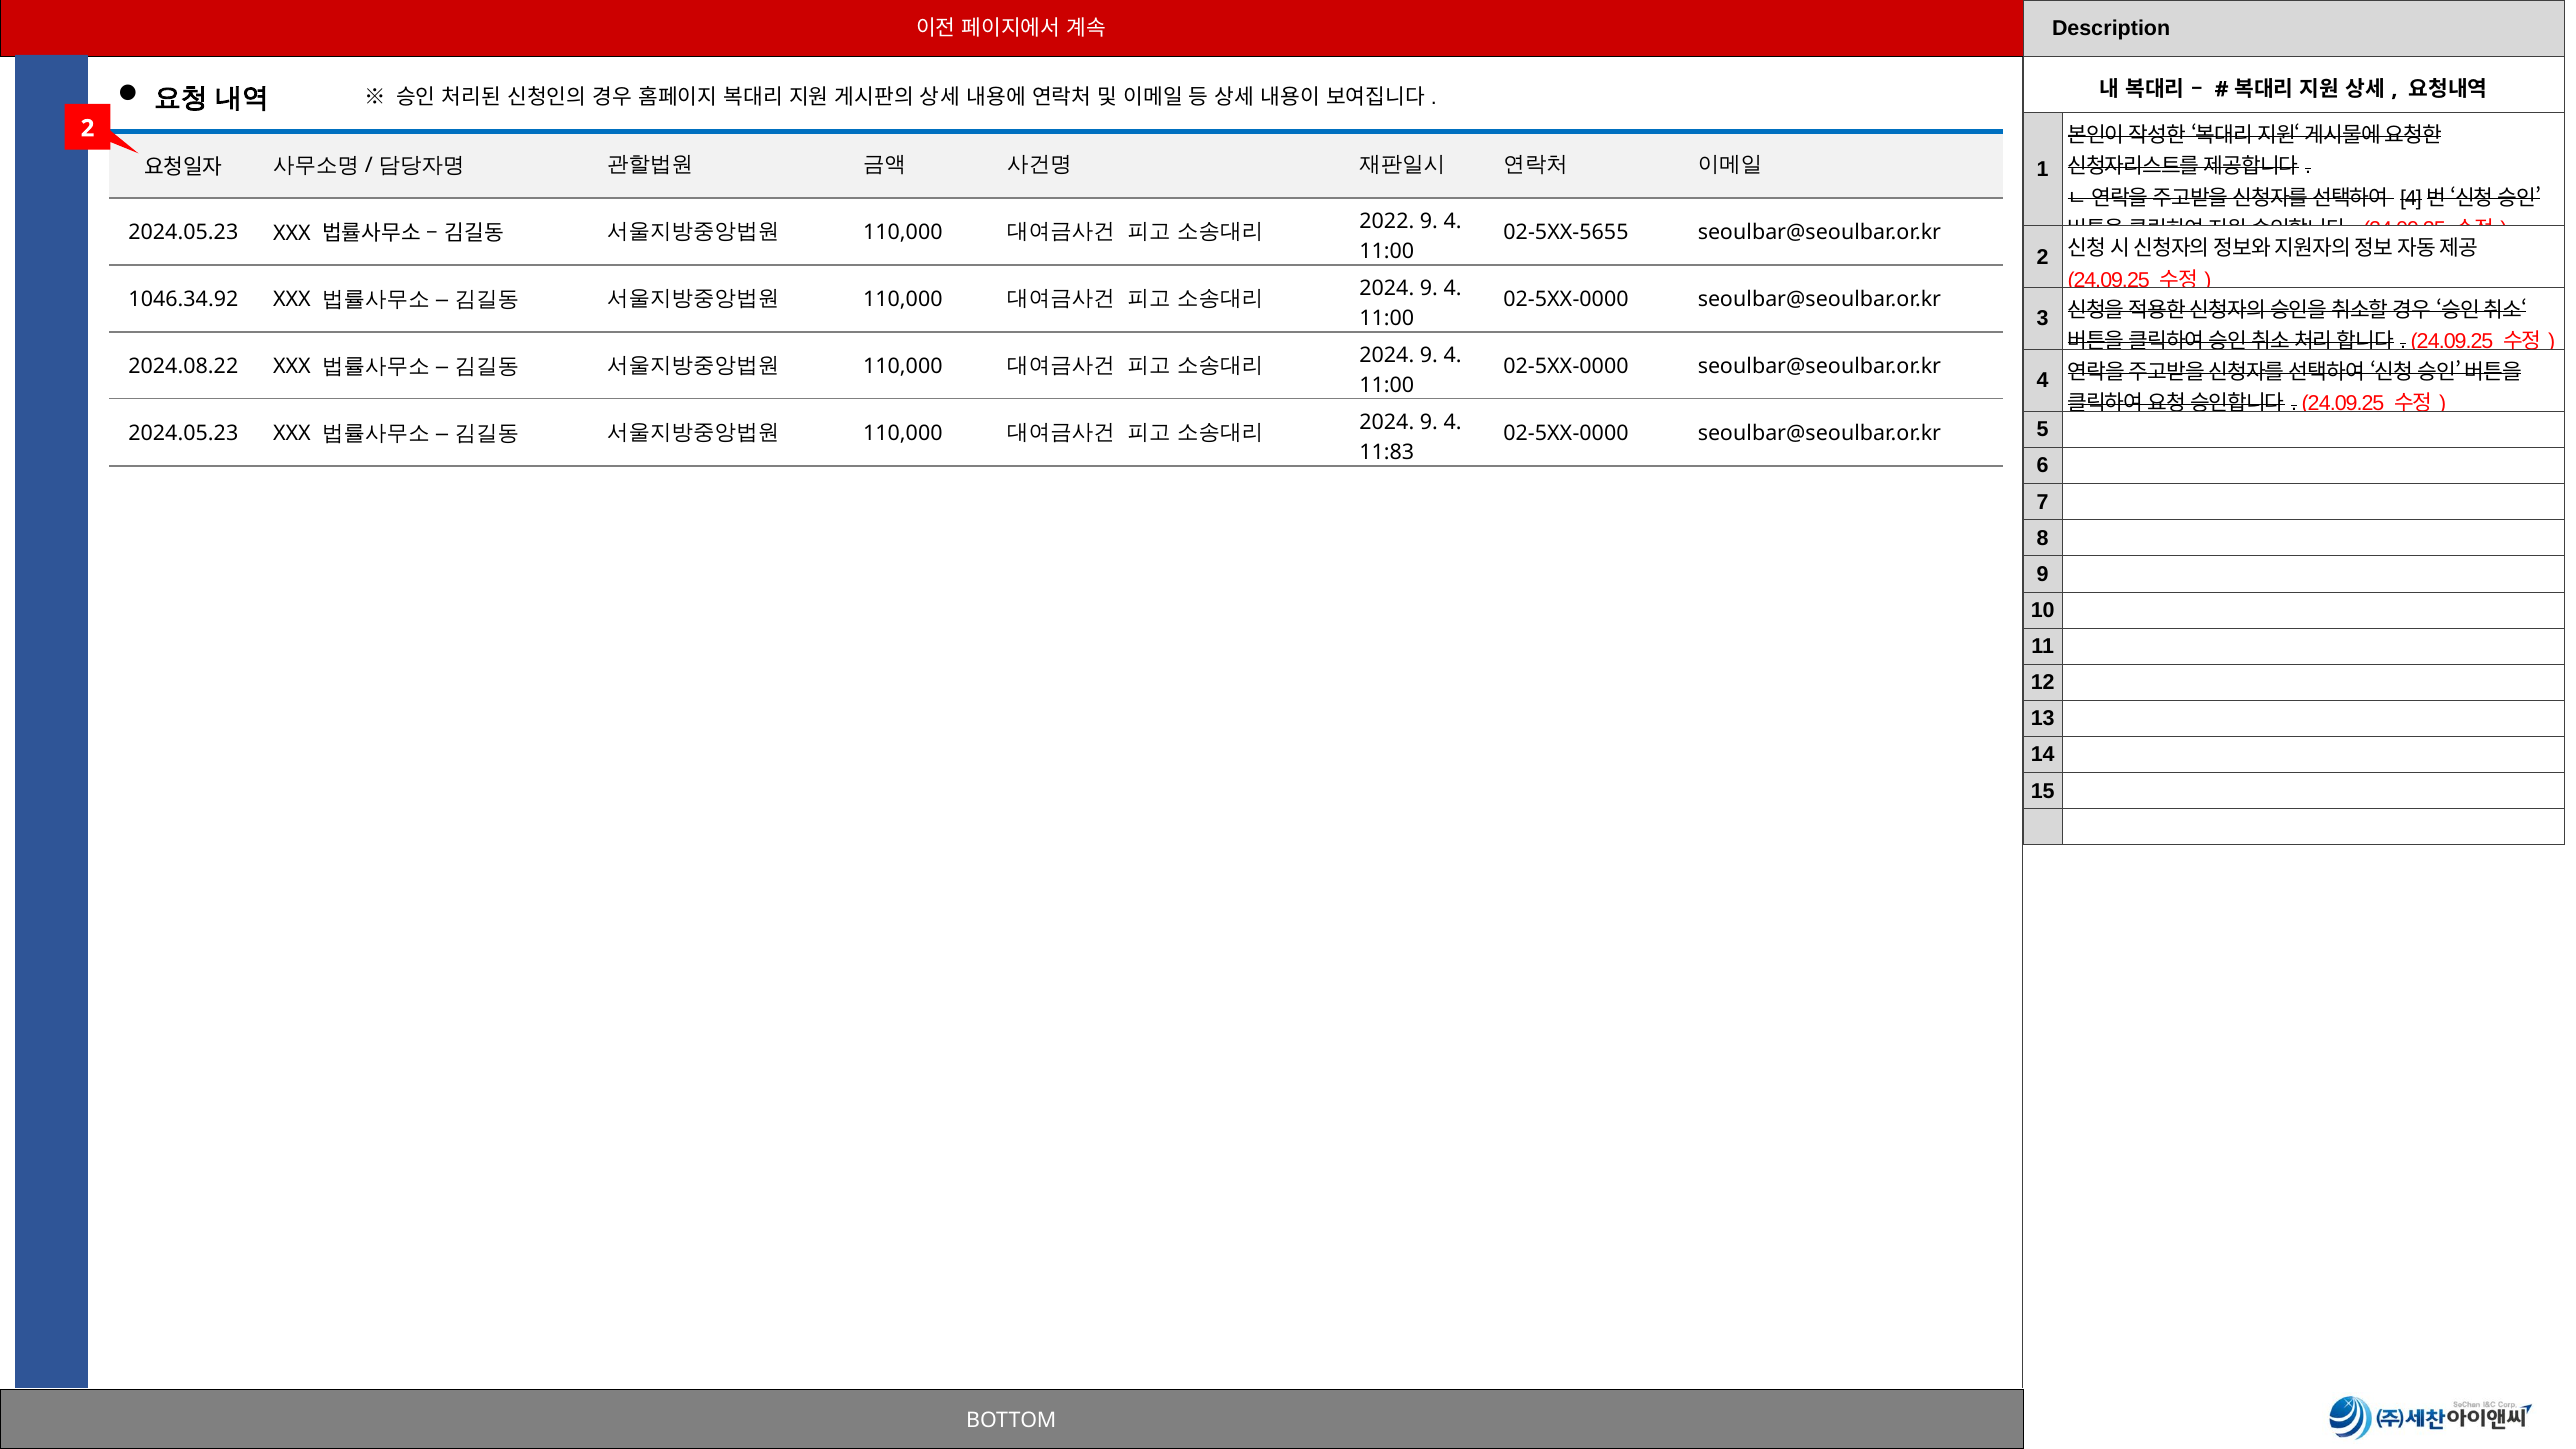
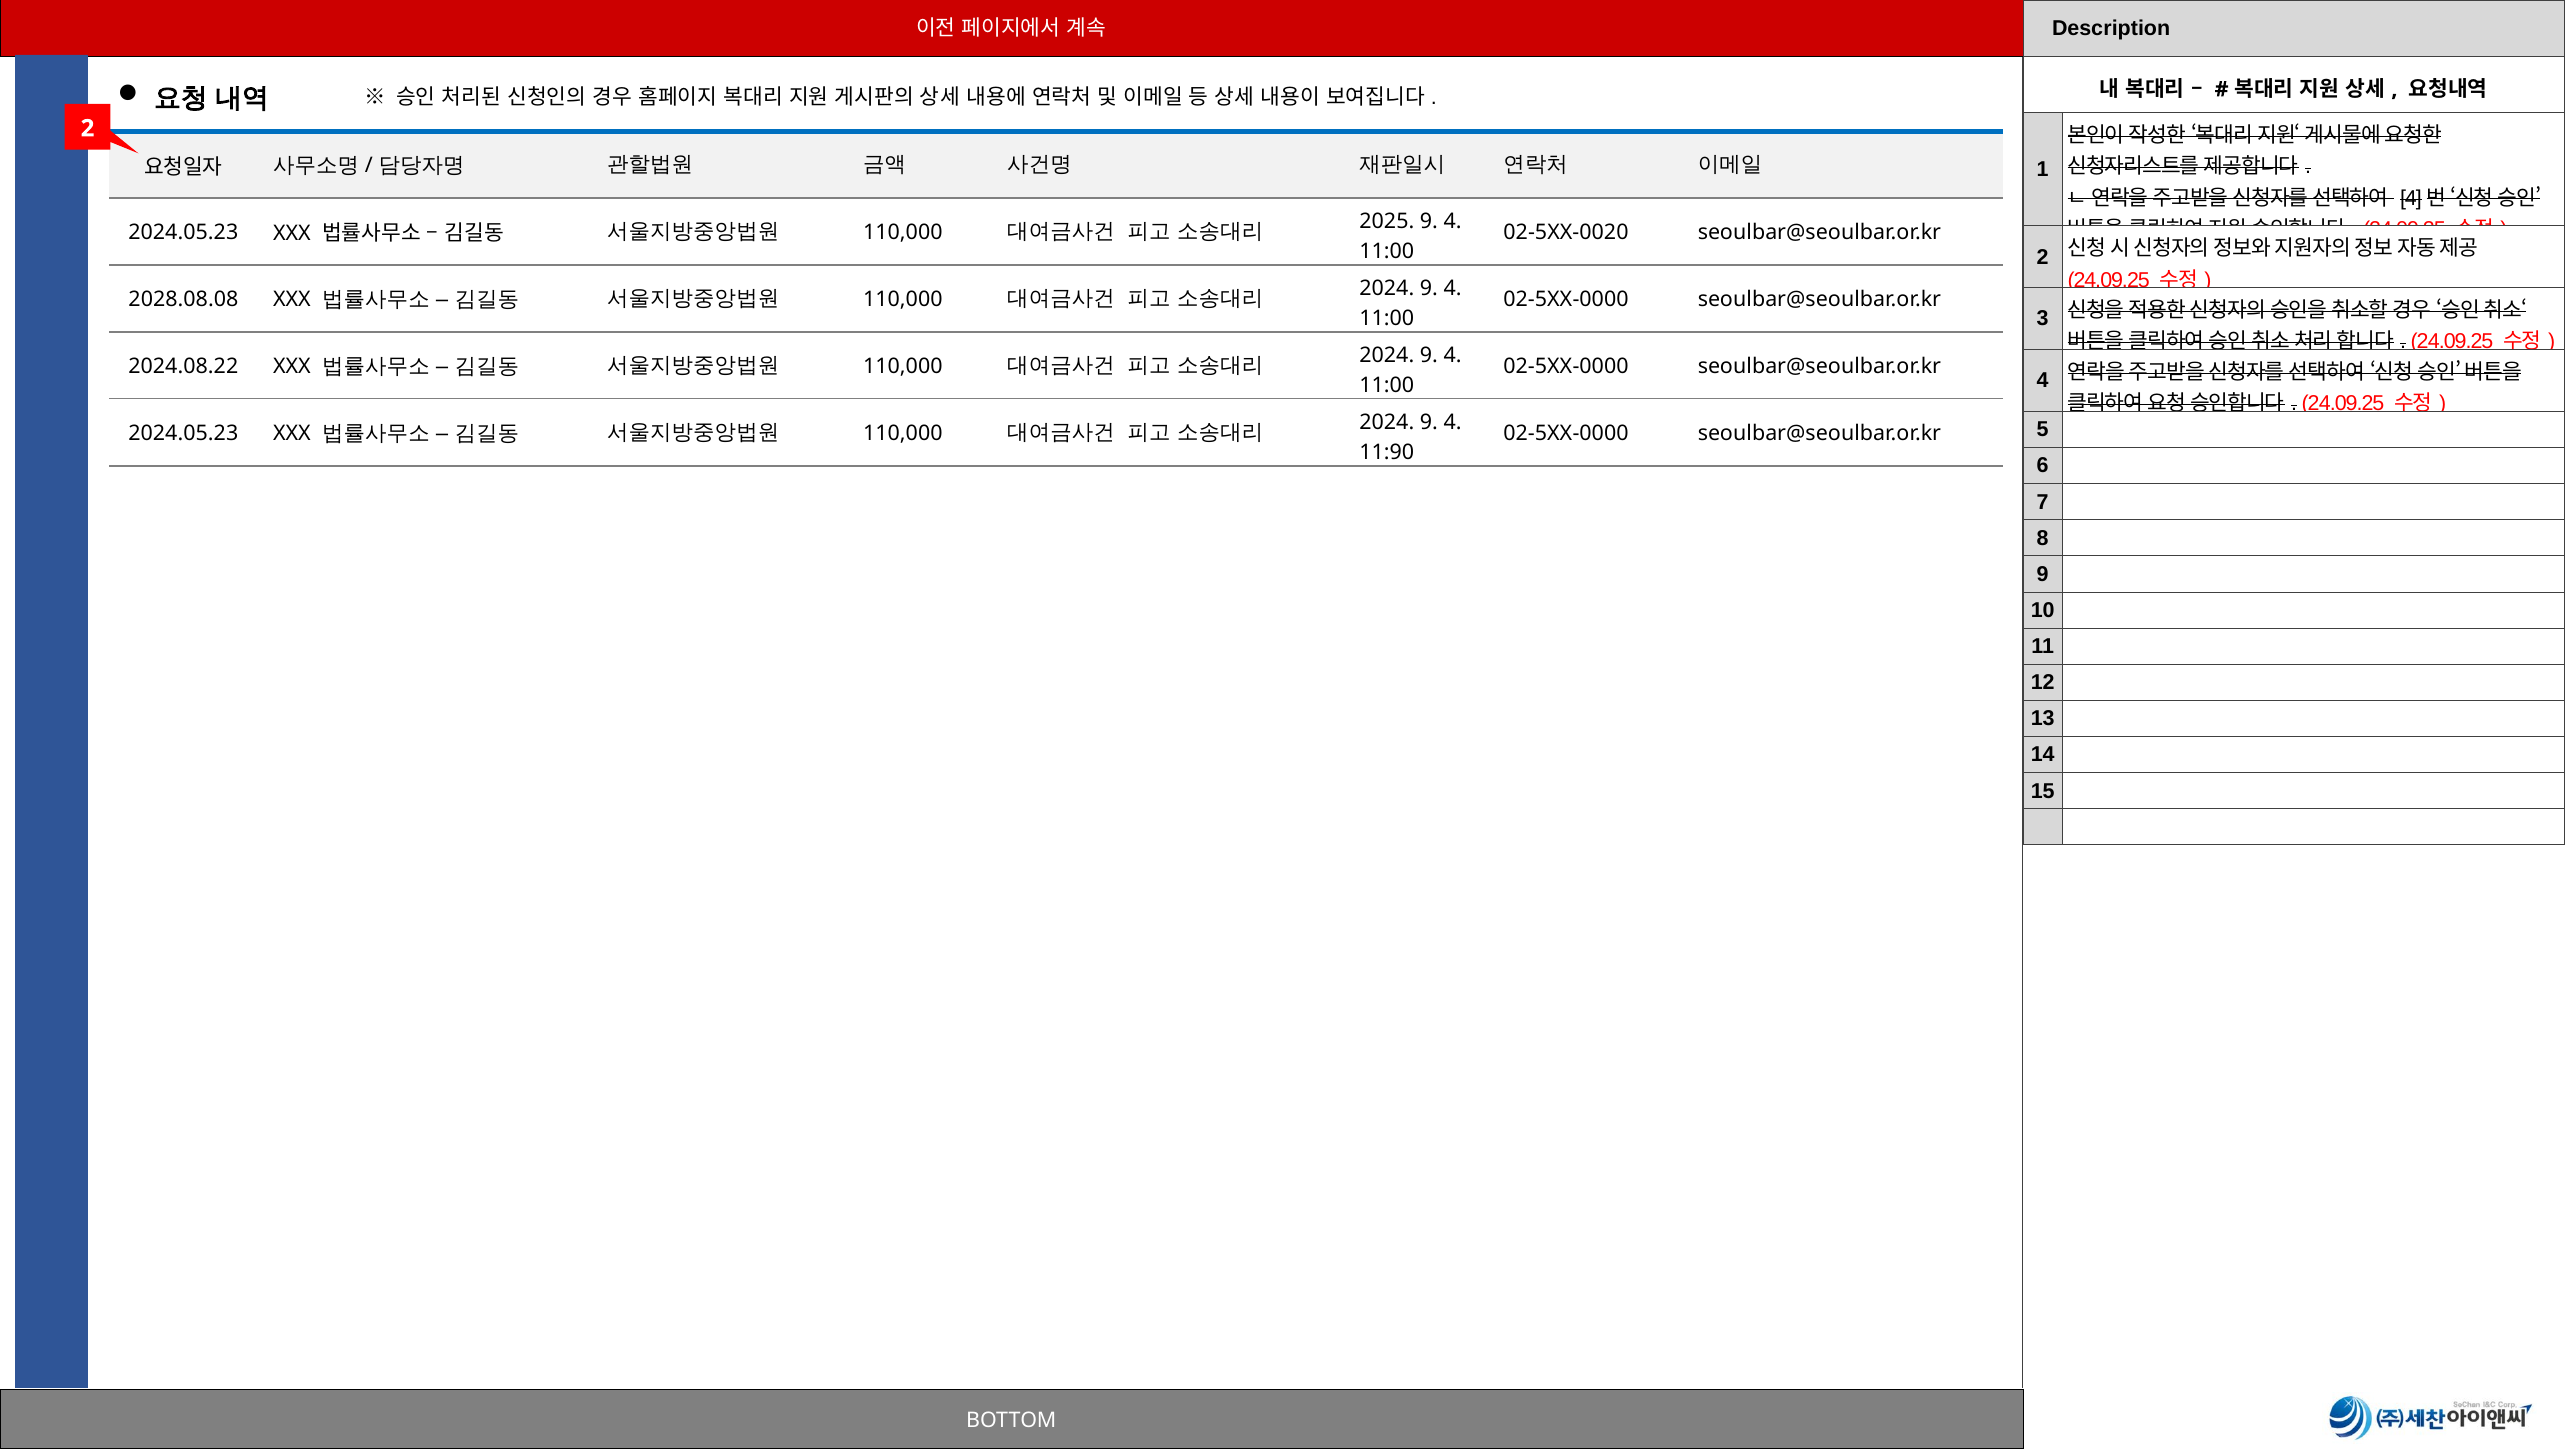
2022: 2022 -> 2025
02-5XX-5655: 02-5XX-5655 -> 02-5XX-0020
1046.34.92: 1046.34.92 -> 2028.08.08
11:83: 11:83 -> 11:90
